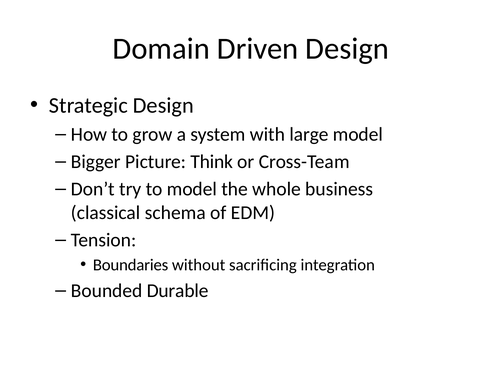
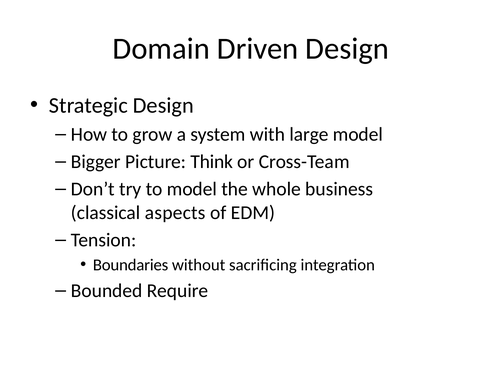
schema: schema -> aspects
Durable: Durable -> Require
